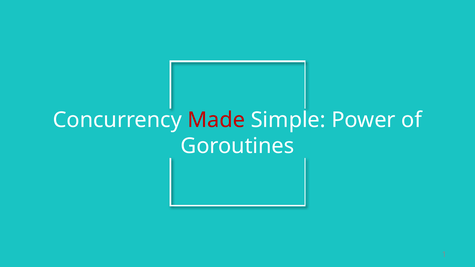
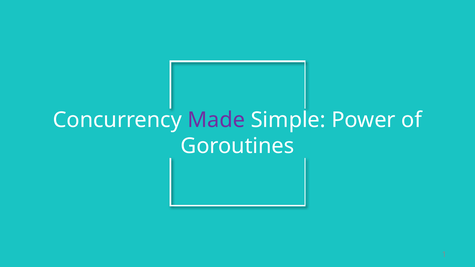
Made colour: red -> purple
